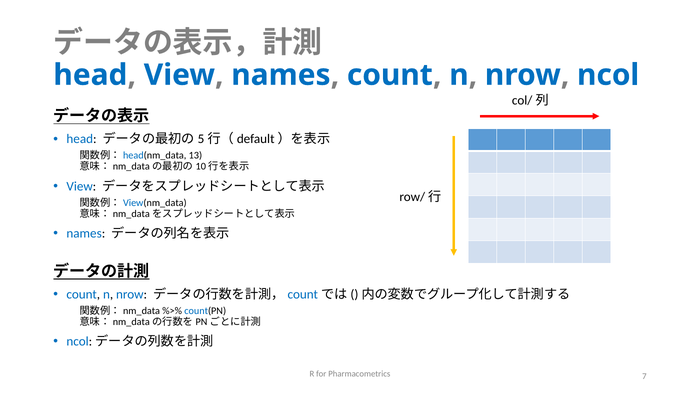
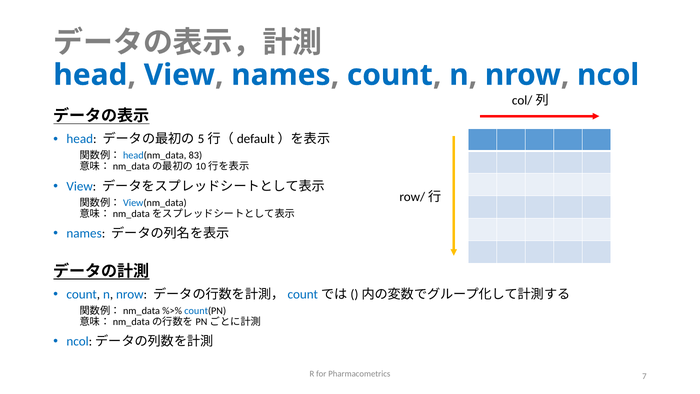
13: 13 -> 83
